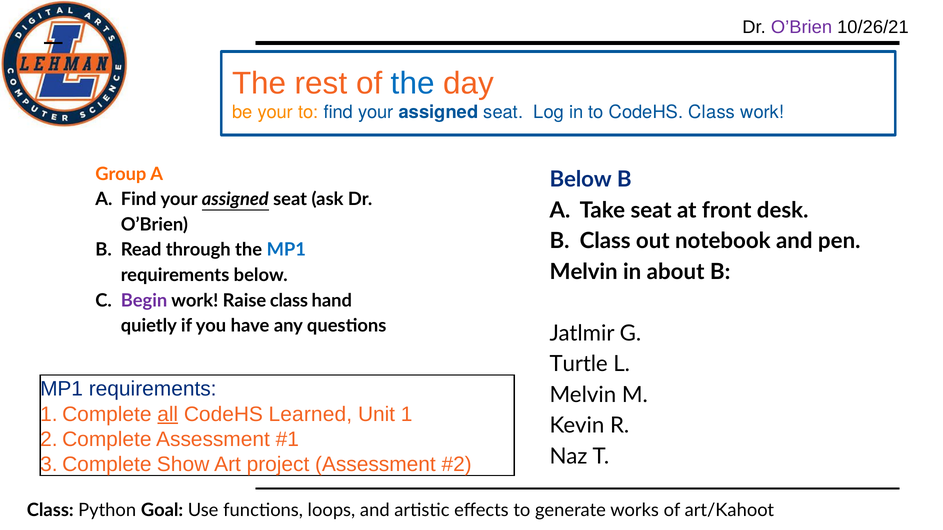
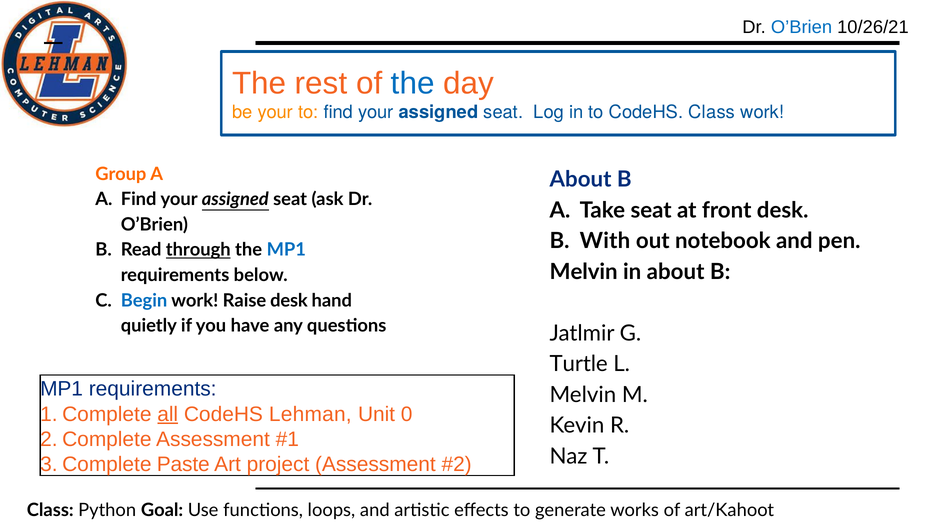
O’Brien at (802, 27) colour: purple -> blue
Below at (581, 180): Below -> About
B Class: Class -> With
through underline: none -> present
Begin colour: purple -> blue
Raise class: class -> desk
Learned: Learned -> Lehman
1: 1 -> 0
Show: Show -> Paste
